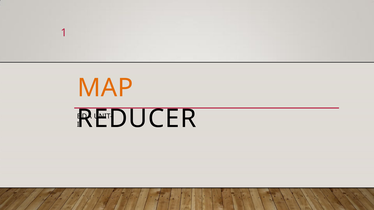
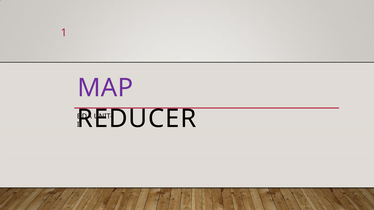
MAP colour: orange -> purple
